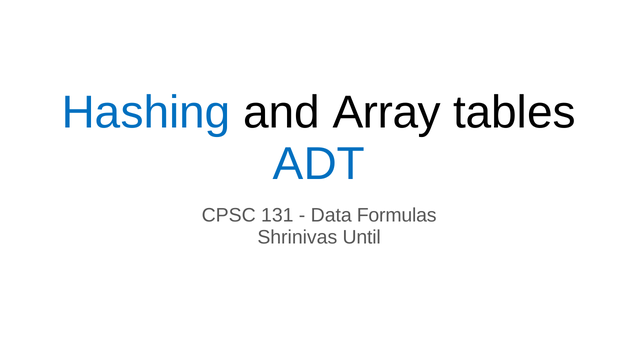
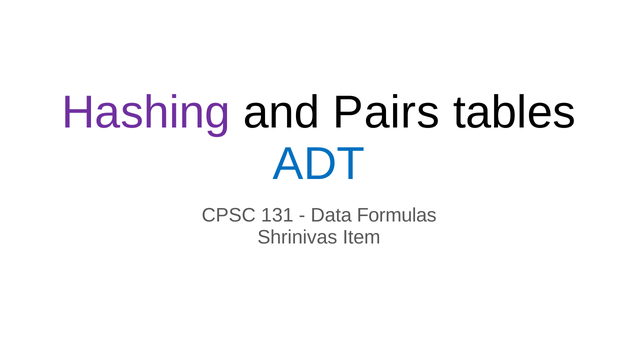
Hashing colour: blue -> purple
Array: Array -> Pairs
Until: Until -> Item
